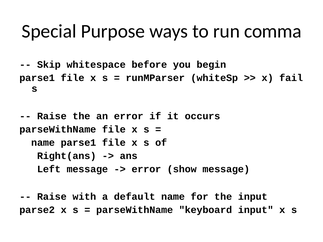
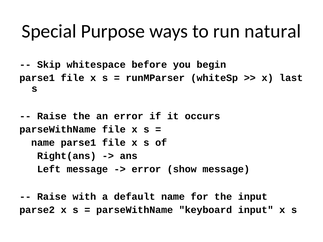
comma: comma -> natural
fail: fail -> last
